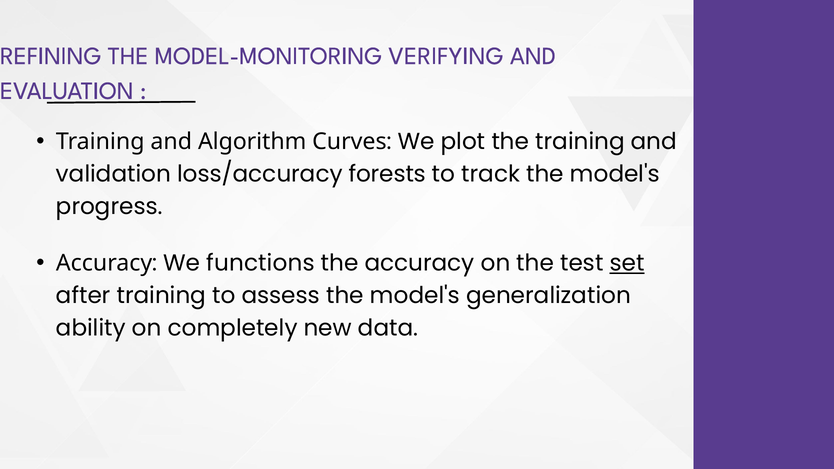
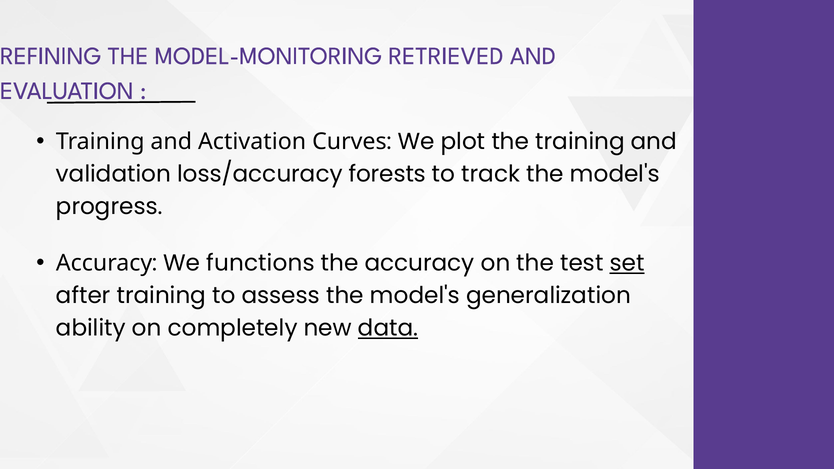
VERIFYING: VERIFYING -> RETRIEVED
Algorithm: Algorithm -> Activation
data underline: none -> present
